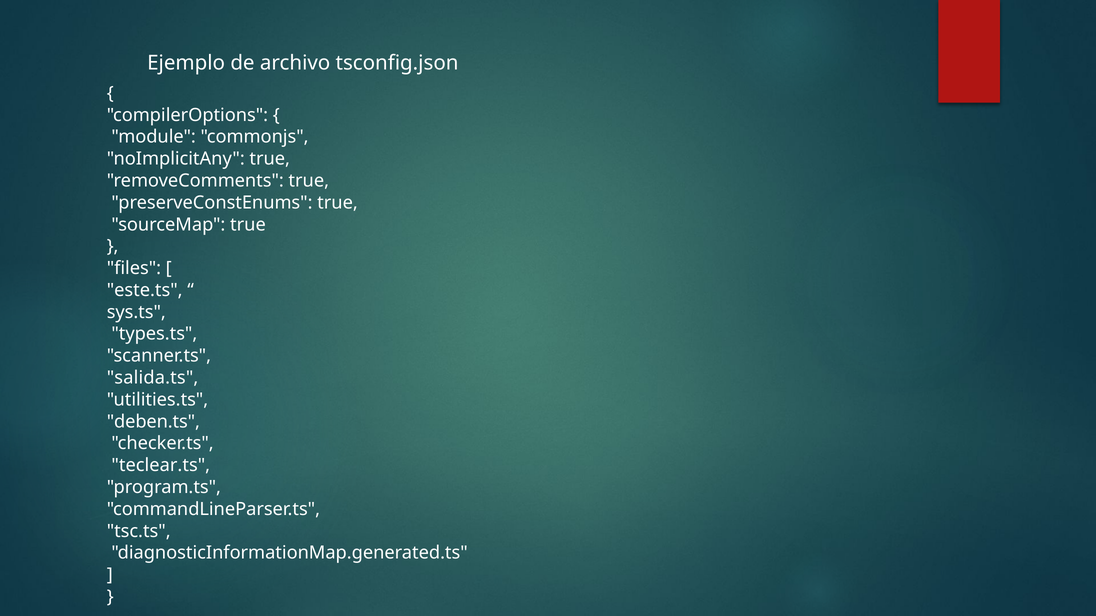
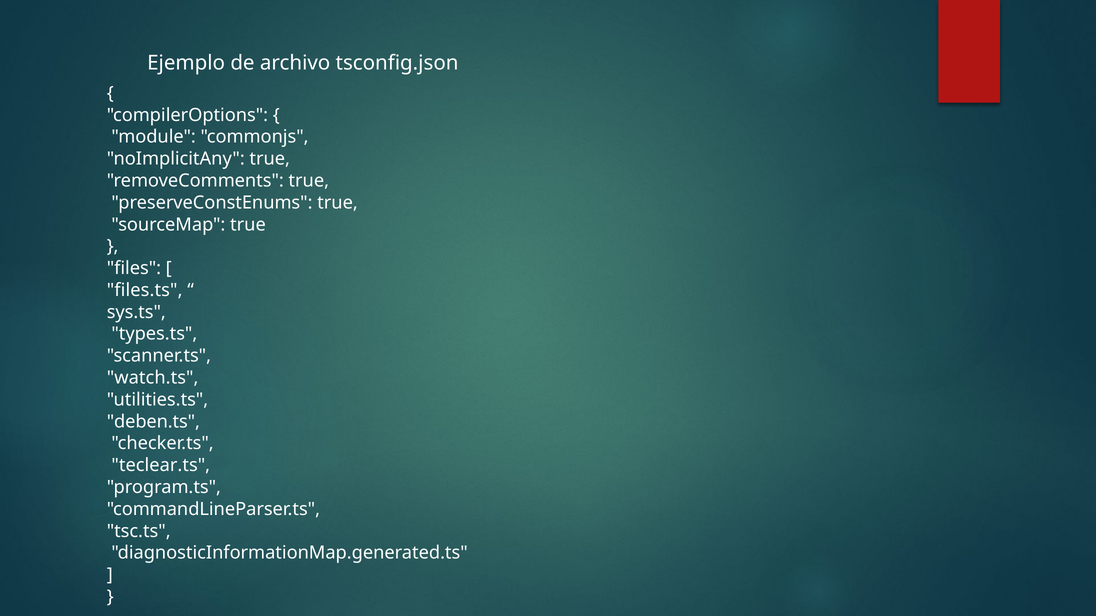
este.ts: este.ts -> files.ts
salida.ts: salida.ts -> watch.ts
